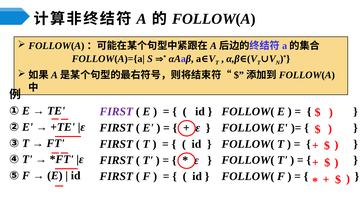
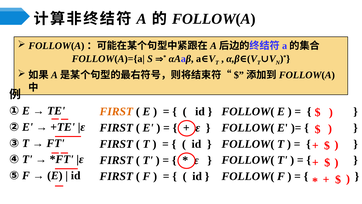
FIRST at (116, 111) colour: purple -> orange
